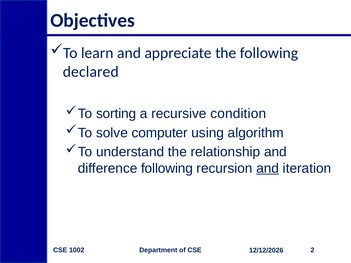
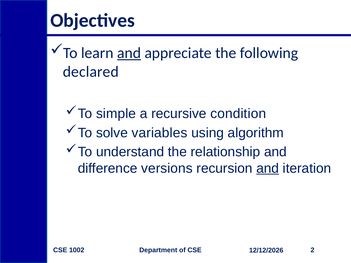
and at (129, 53) underline: none -> present
sorting: sorting -> simple
computer: computer -> variables
difference following: following -> versions
